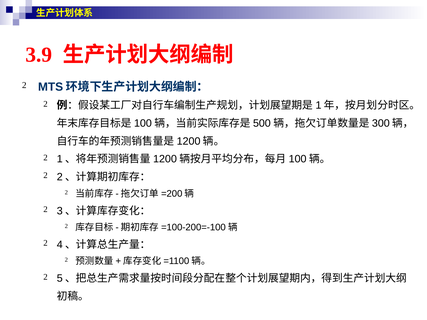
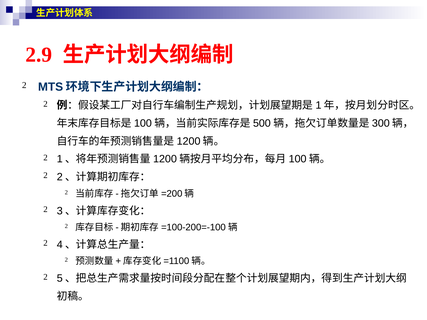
3.9: 3.9 -> 2.9
